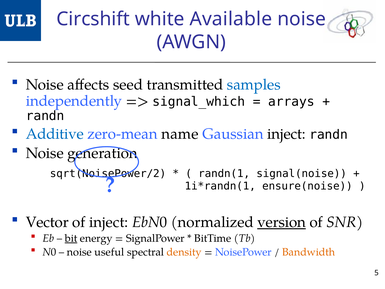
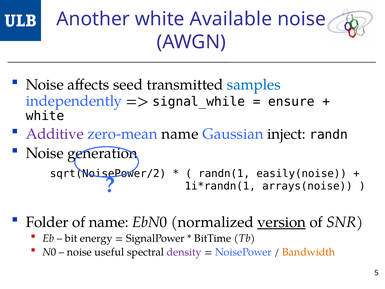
Circshift: Circshift -> Another
signal_which: signal_which -> signal_while
arrays: arrays -> ensure
randn at (45, 116): randn -> white
Additive colour: blue -> purple
signal(noise: signal(noise -> easily(noise
ensure(noise: ensure(noise -> arrays(noise
Vector: Vector -> Folder
of inject: inject -> name
bit underline: present -> none
density colour: orange -> purple
